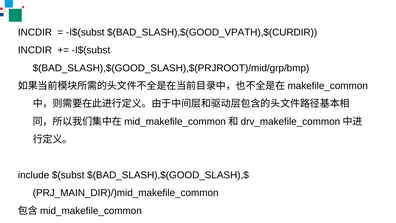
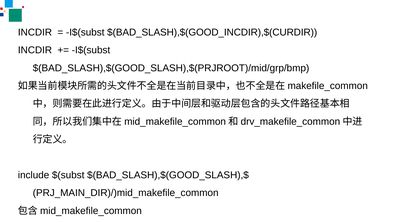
$(BAD_SLASH),$(GOOD_VPATH),$(CURDIR: $(BAD_SLASH),$(GOOD_VPATH),$(CURDIR -> $(BAD_SLASH),$(GOOD_INCDIR),$(CURDIR
